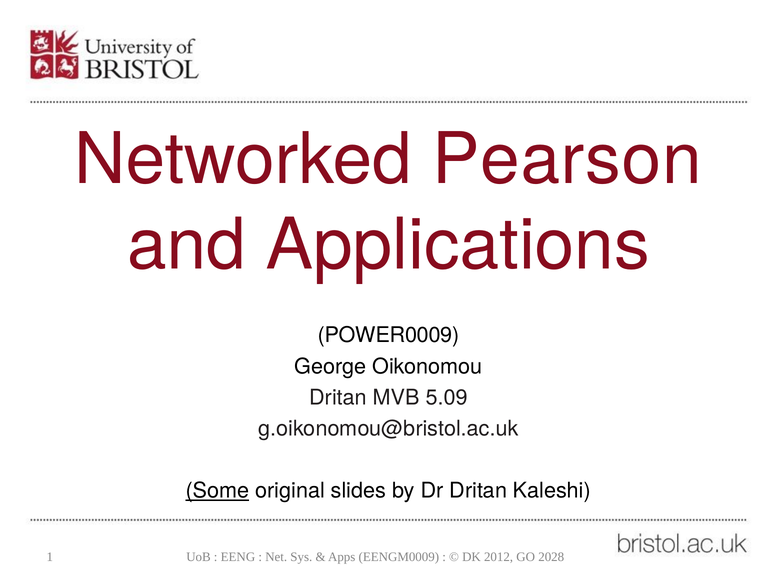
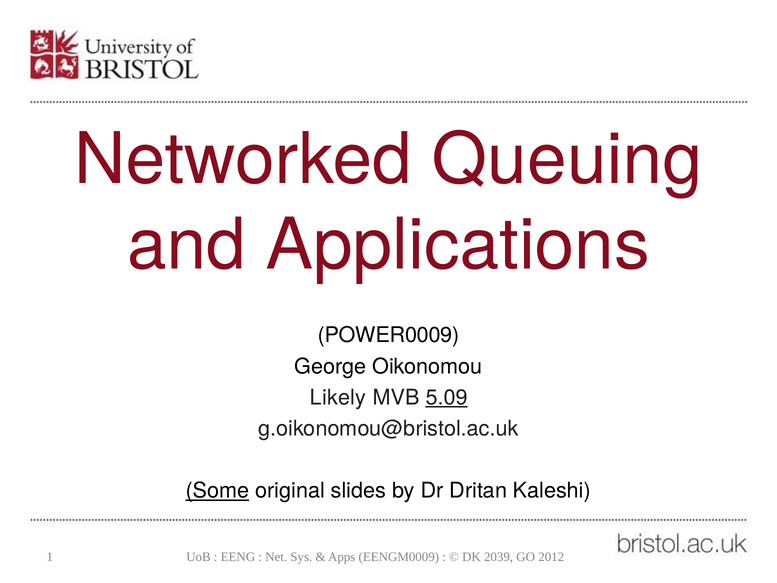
Pearson: Pearson -> Queuing
Dritan at (338, 397): Dritan -> Likely
5.09 underline: none -> present
2012: 2012 -> 2039
2028: 2028 -> 2012
